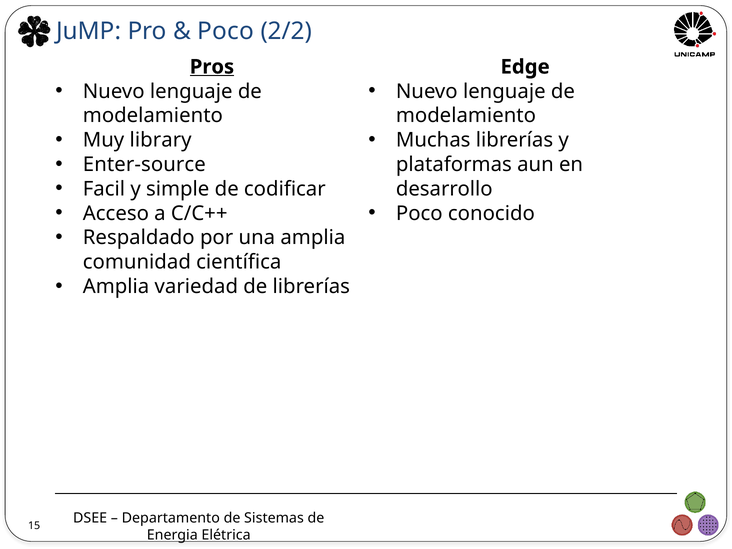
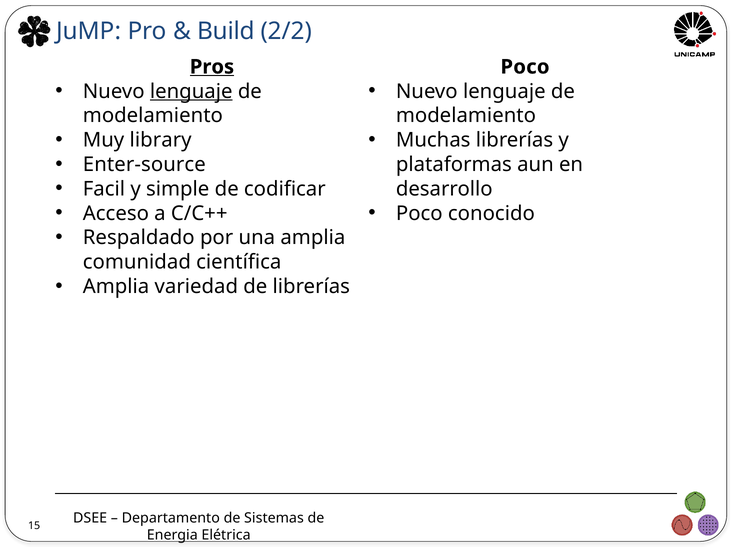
Poco at (226, 31): Poco -> Build
Edge at (525, 67): Edge -> Poco
lenguaje at (191, 91) underline: none -> present
